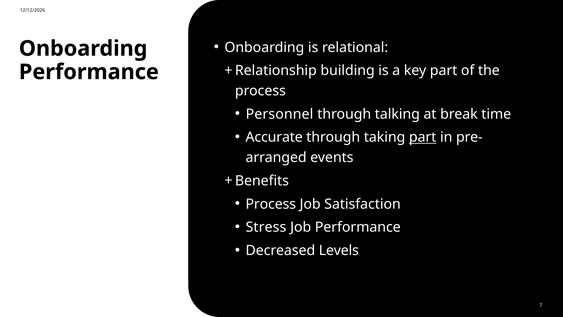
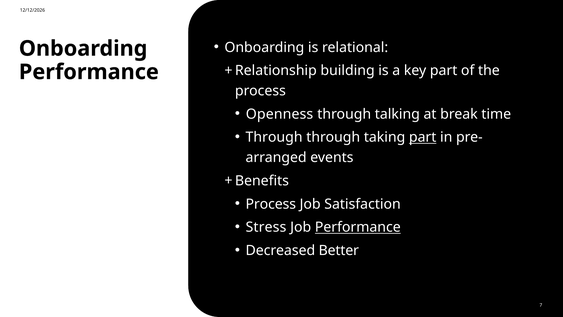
Personnel: Personnel -> Openness
Accurate at (274, 137): Accurate -> Through
Performance at (358, 227) underline: none -> present
Levels: Levels -> Better
